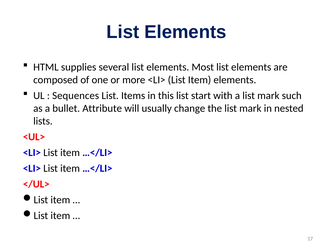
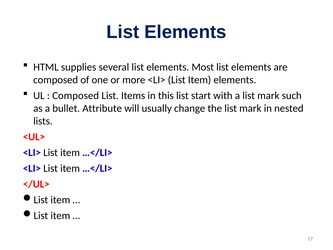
Sequences at (76, 96): Sequences -> Composed
